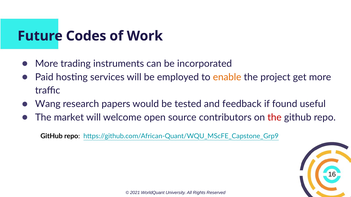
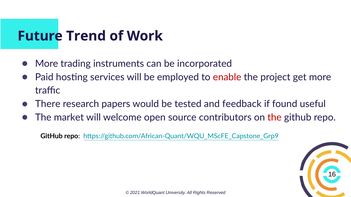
Codes: Codes -> Trend
enable colour: orange -> red
Wang: Wang -> There
